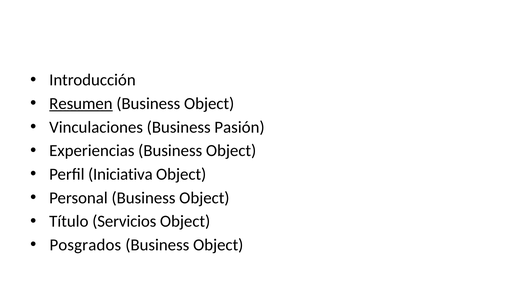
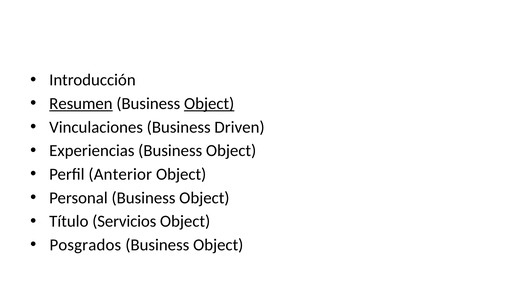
Object at (209, 104) underline: none -> present
Pasión: Pasión -> Driven
Iniciativa: Iniciativa -> Anterior
